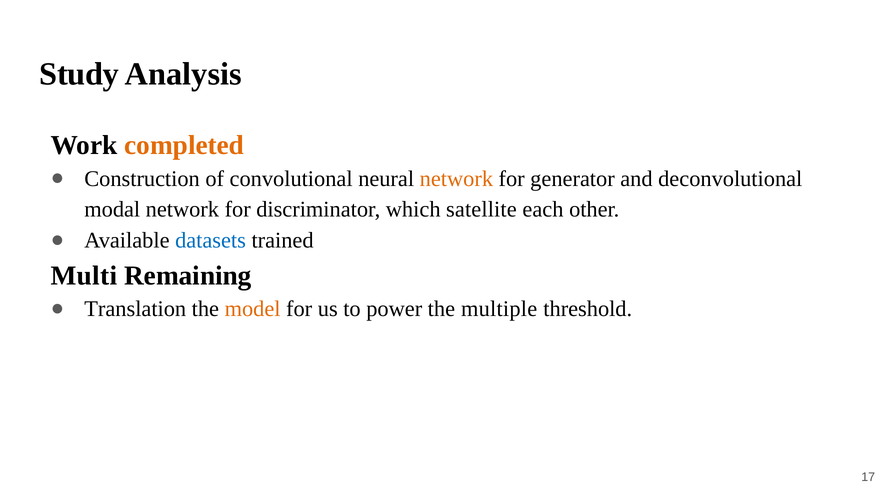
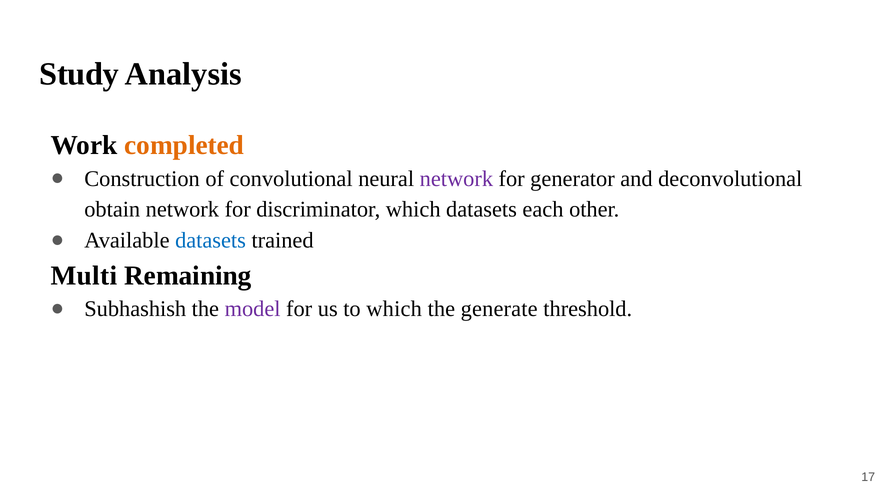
network at (456, 179) colour: orange -> purple
modal: modal -> obtain
which satellite: satellite -> datasets
Translation: Translation -> Subhashish
model colour: orange -> purple
to power: power -> which
multiple: multiple -> generate
